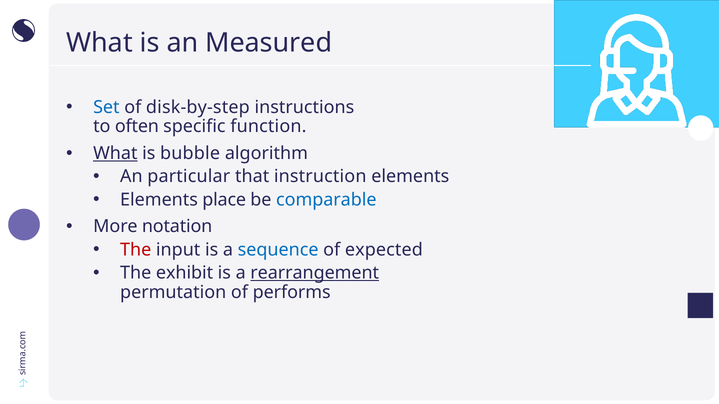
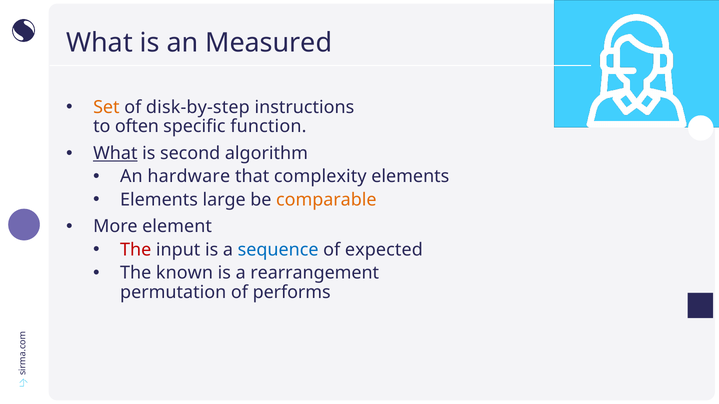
Set colour: blue -> orange
bubble: bubble -> second
particular: particular -> hardware
instruction: instruction -> complexity
place: place -> large
comparable colour: blue -> orange
notation: notation -> element
exhibit: exhibit -> known
rearrangement underline: present -> none
